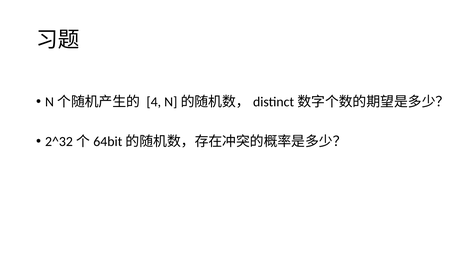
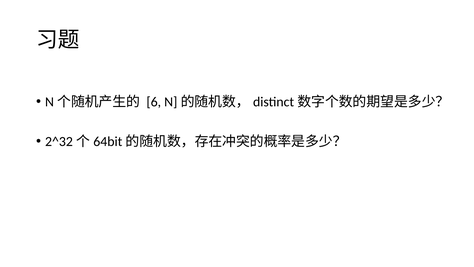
4: 4 -> 6
